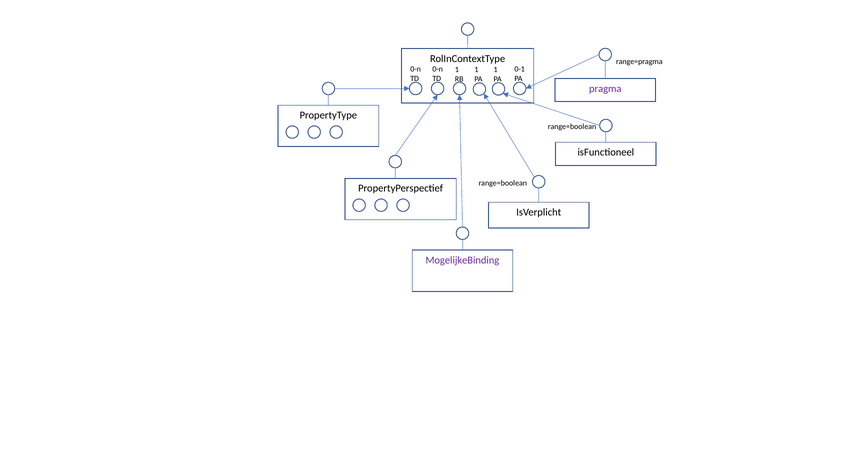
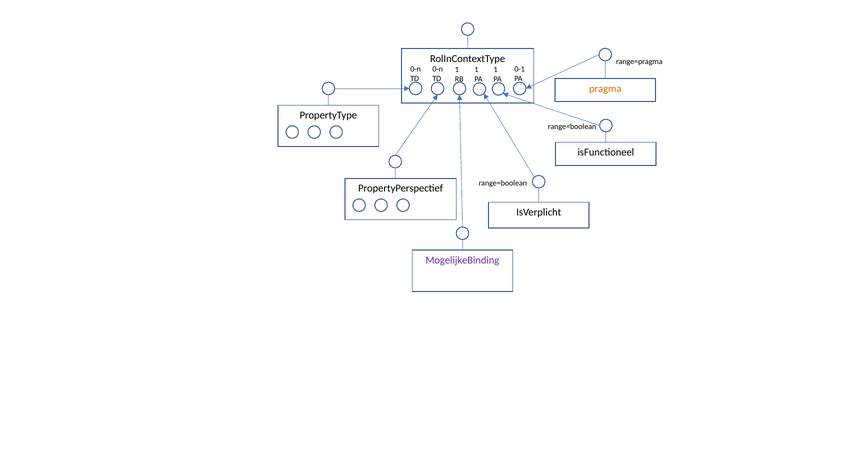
pragma colour: purple -> orange
